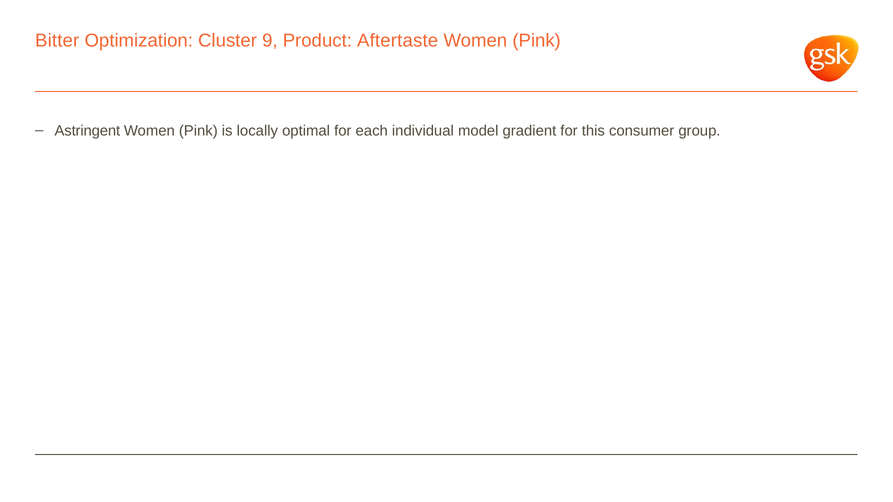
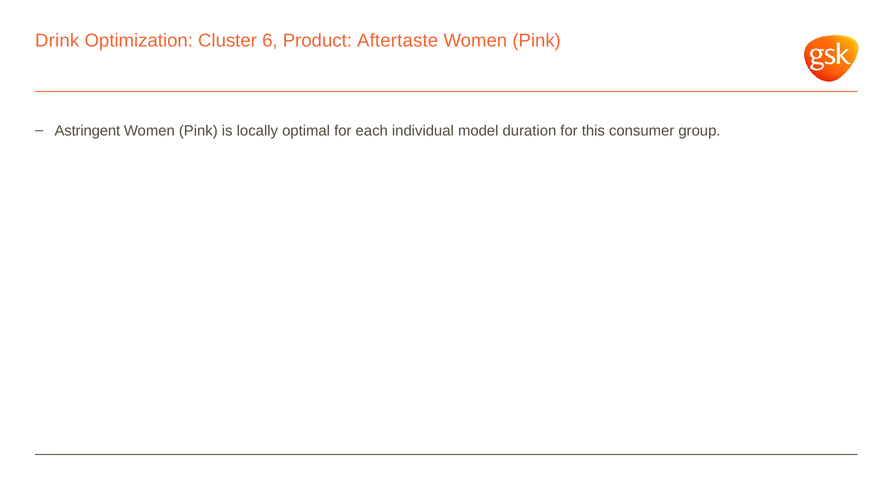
Bitter: Bitter -> Drink
9: 9 -> 6
gradient: gradient -> duration
